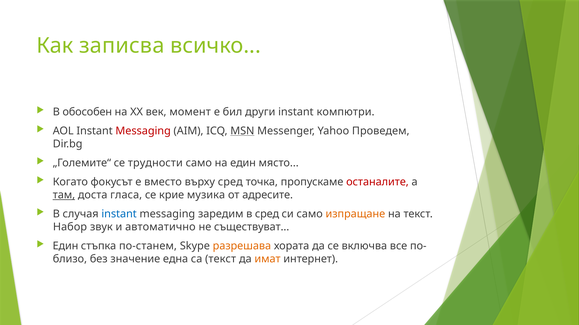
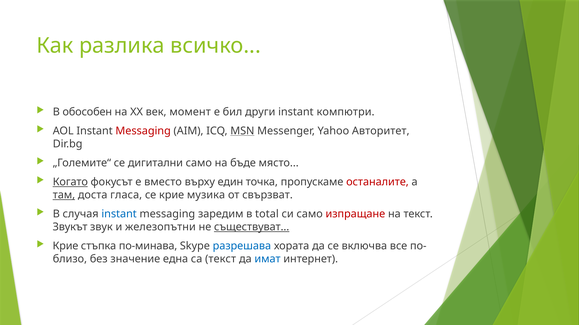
записва: записва -> разлика
Проведем: Проведем -> Авторитет
трудности: трудности -> дигитални
на един: един -> бъде
Когато underline: none -> present
върху сред: сред -> един
адресите: адресите -> свързват
в сред: сред -> total
изпращане colour: orange -> red
Набор: Набор -> Звукът
автоматично: автоматично -> железопътни
съществуват underline: none -> present
Един at (65, 246): Един -> Крие
по-станем: по-станем -> по-минава
разрешава colour: orange -> blue
имат colour: orange -> blue
